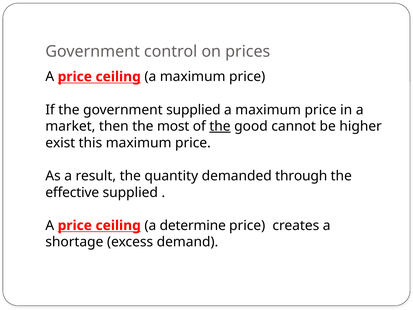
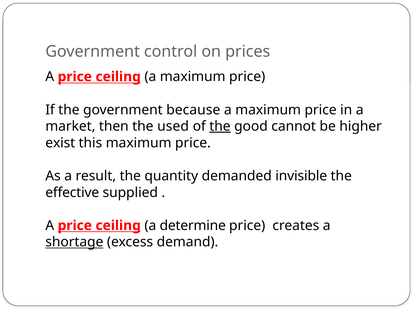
government supplied: supplied -> because
most: most -> used
through: through -> invisible
shortage underline: none -> present
